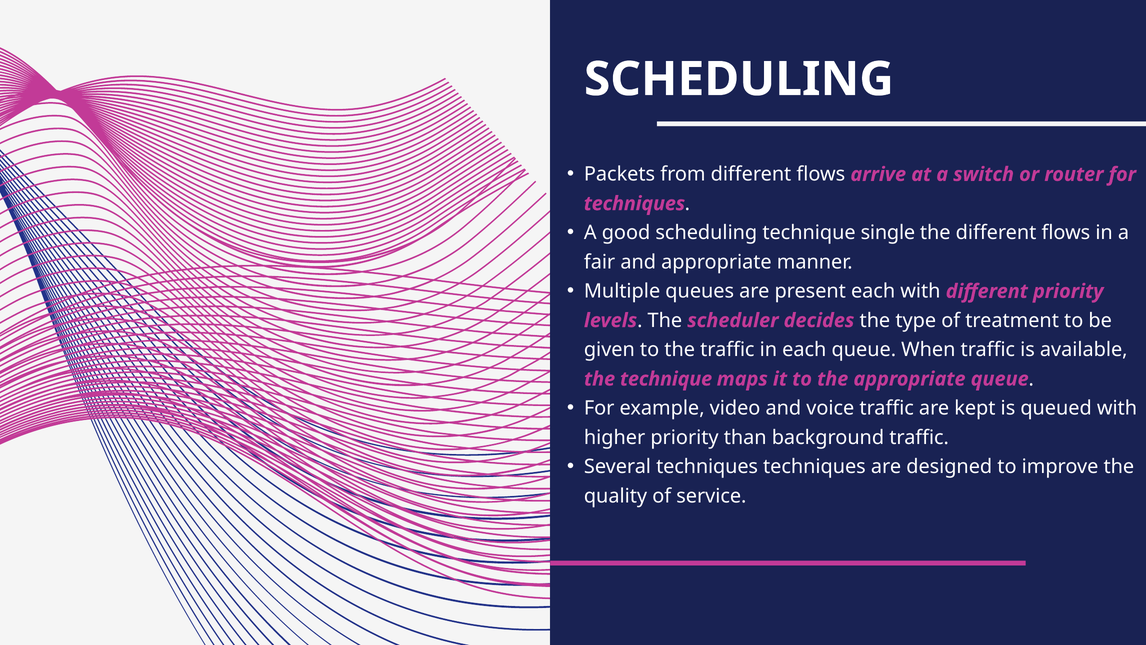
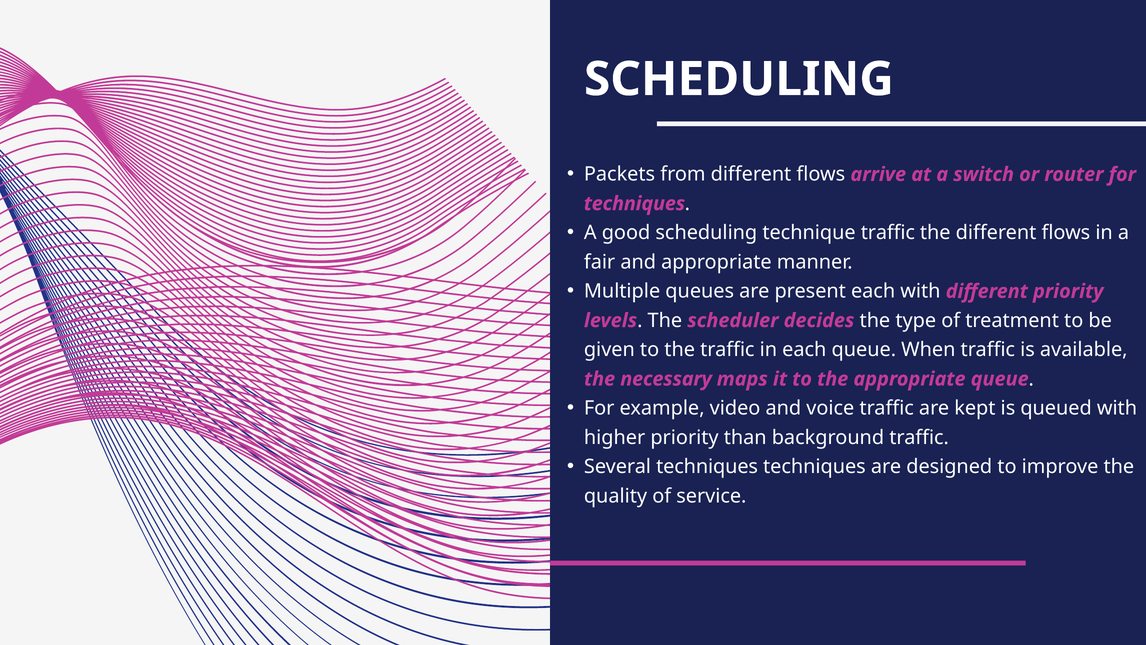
technique single: single -> traffic
the technique: technique -> necessary
